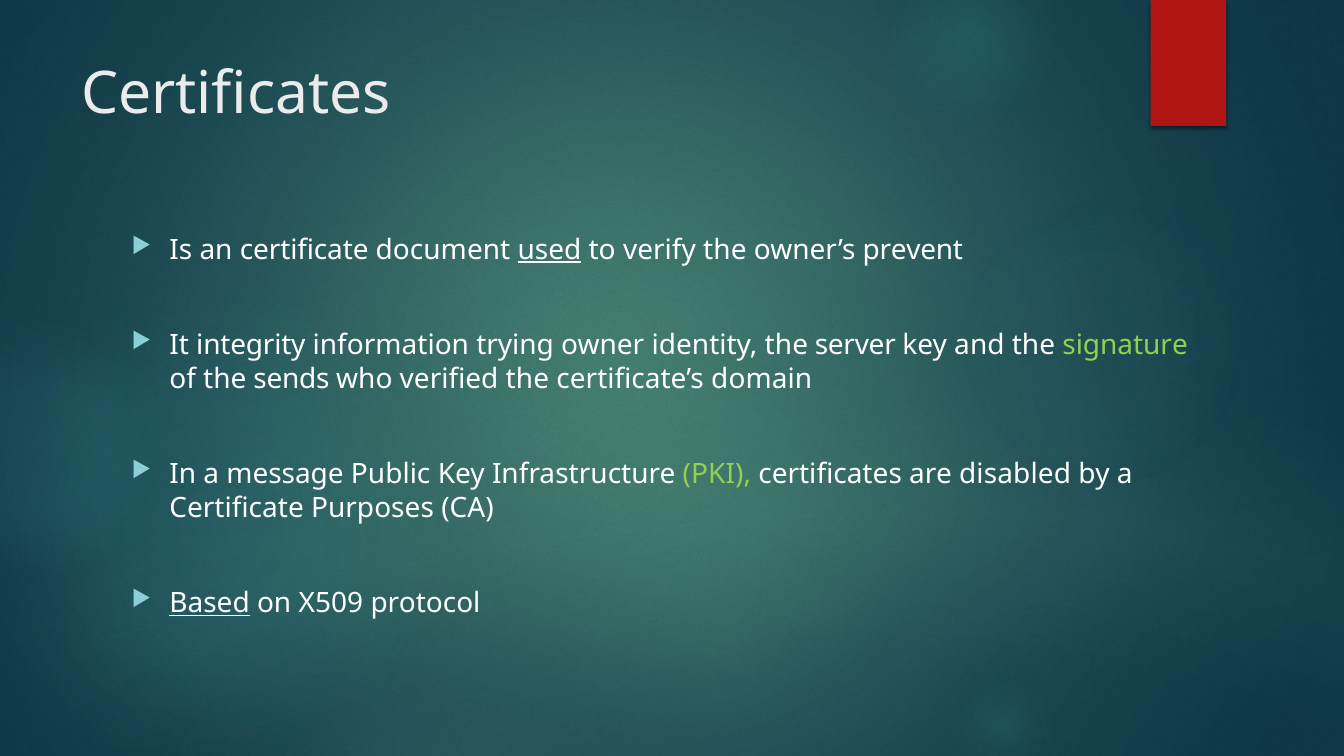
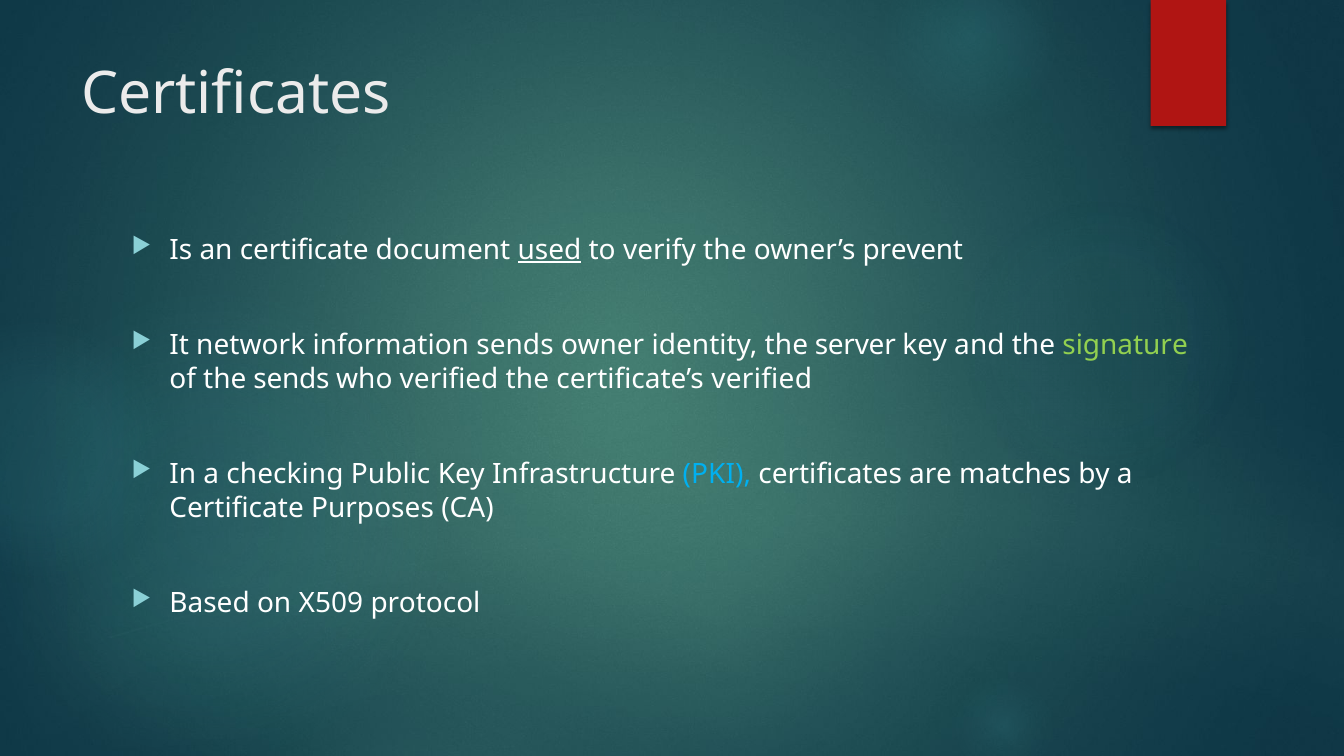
integrity: integrity -> network
information trying: trying -> sends
certificate’s domain: domain -> verified
message: message -> checking
PKI colour: light green -> light blue
disabled: disabled -> matches
Based underline: present -> none
